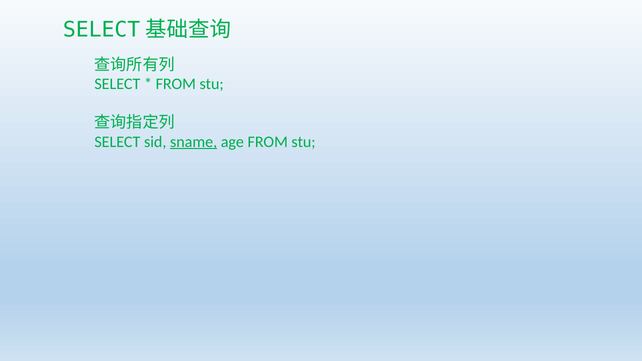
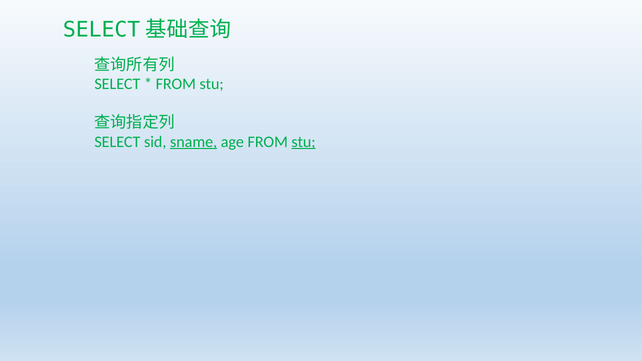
stu at (304, 142) underline: none -> present
